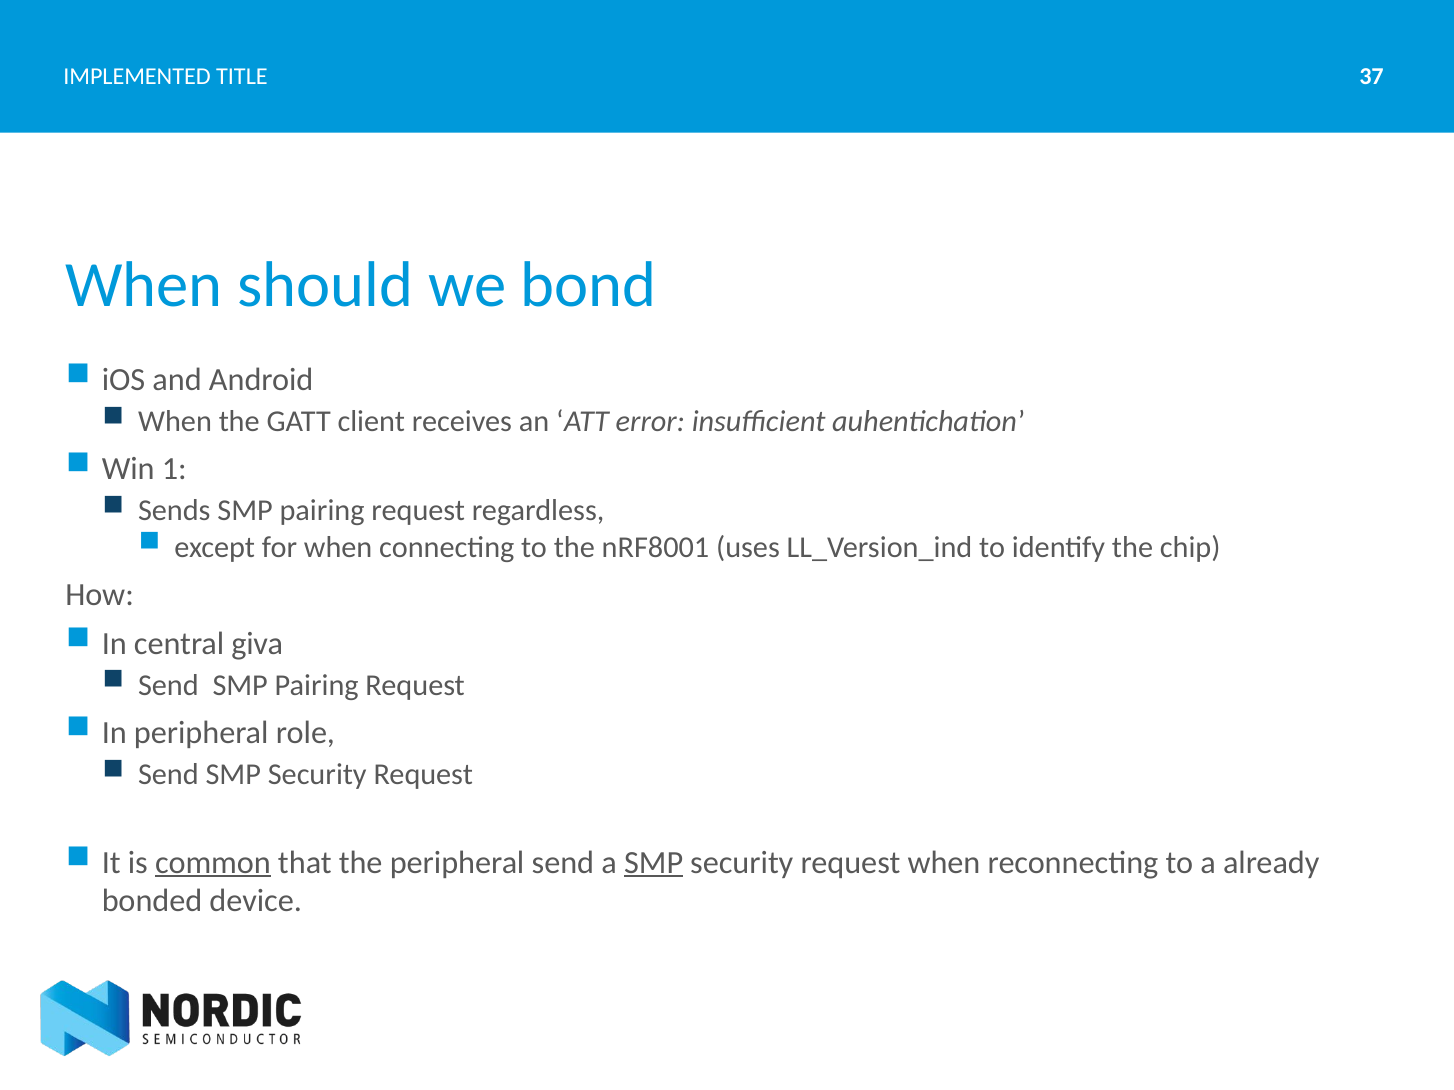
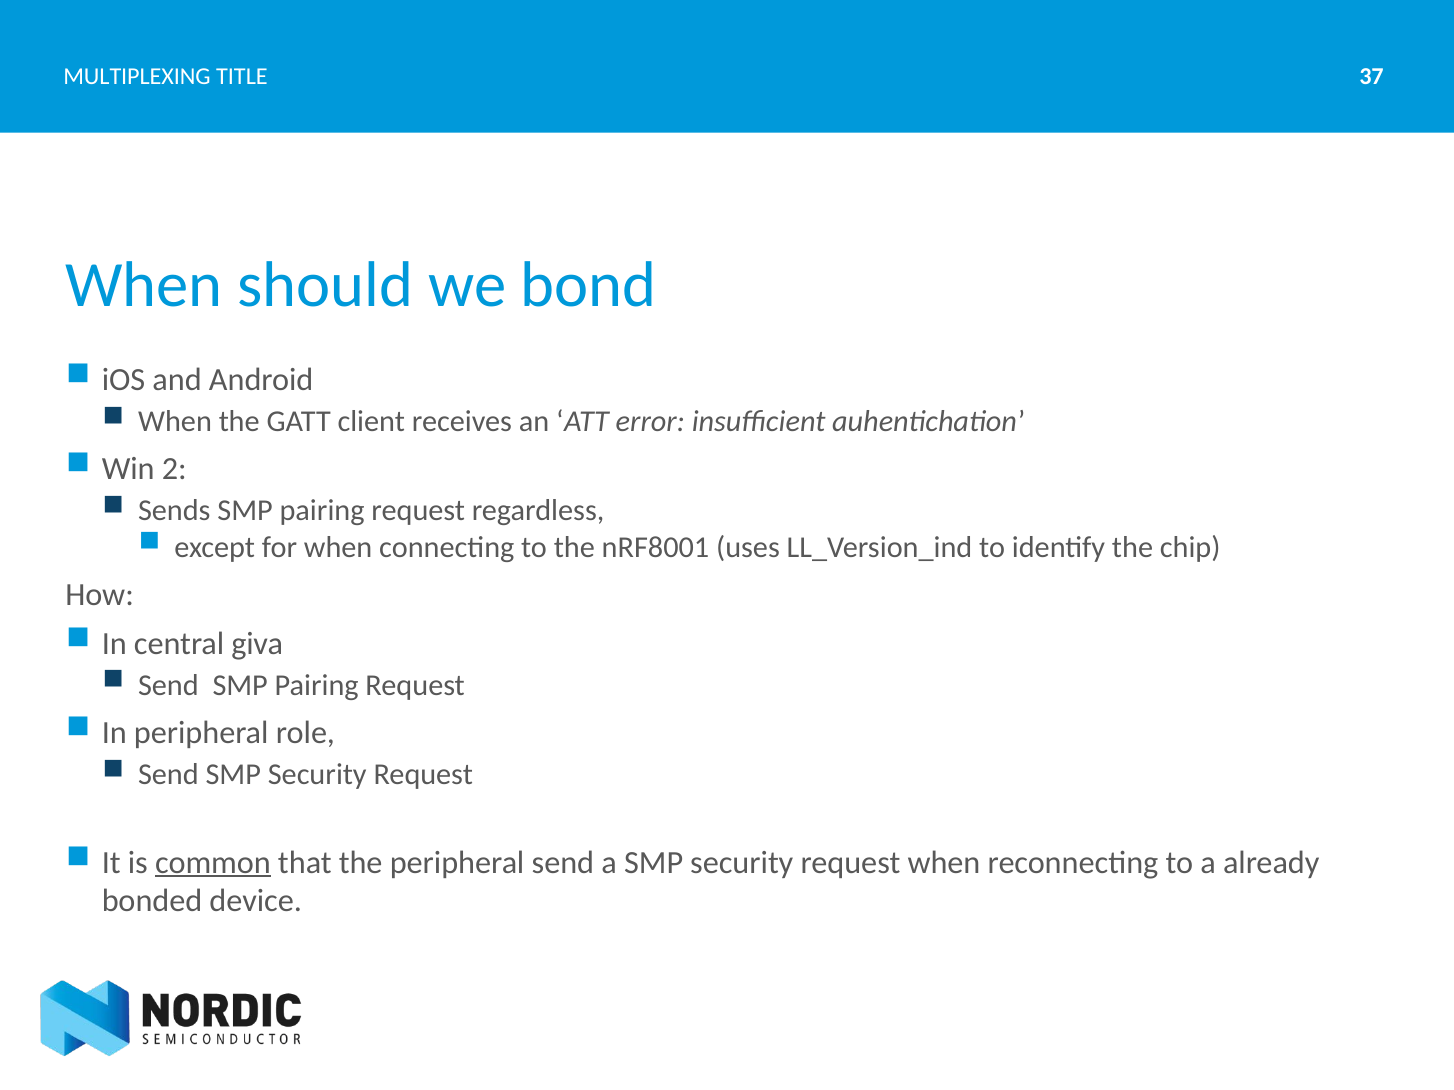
IMPLEMENTED: IMPLEMENTED -> MULTIPLEXING
1: 1 -> 2
SMP at (654, 863) underline: present -> none
